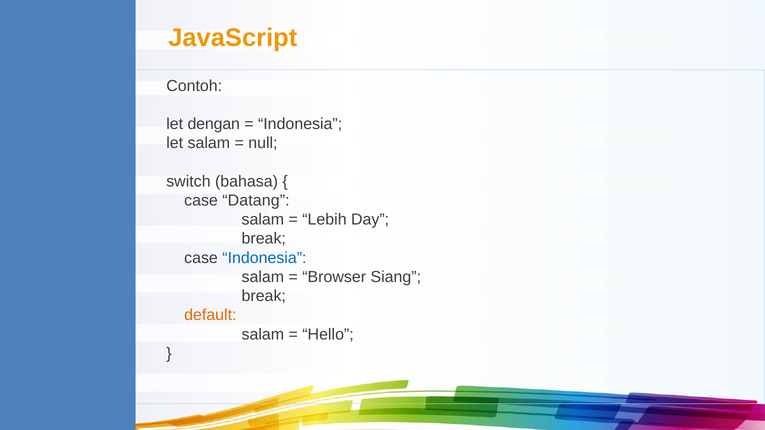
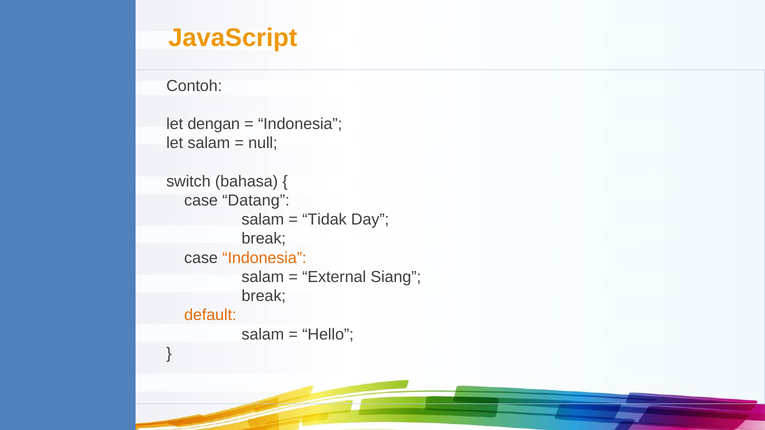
Lebih: Lebih -> Tidak
Indonesia at (264, 258) colour: blue -> orange
Browser: Browser -> External
